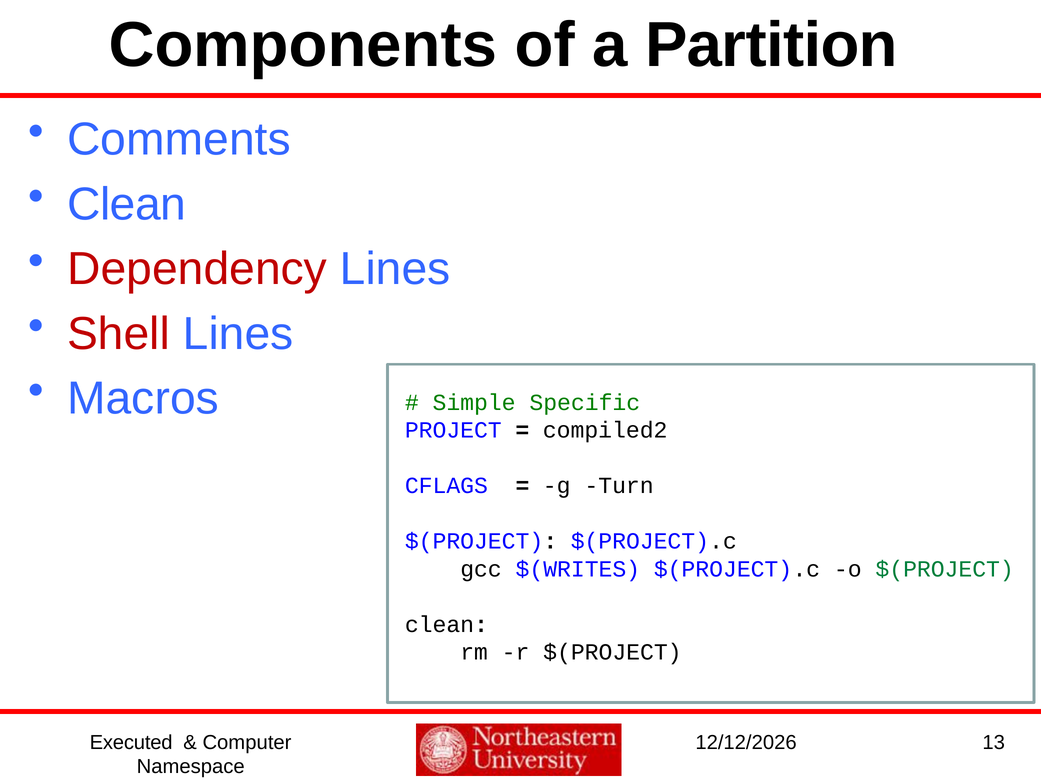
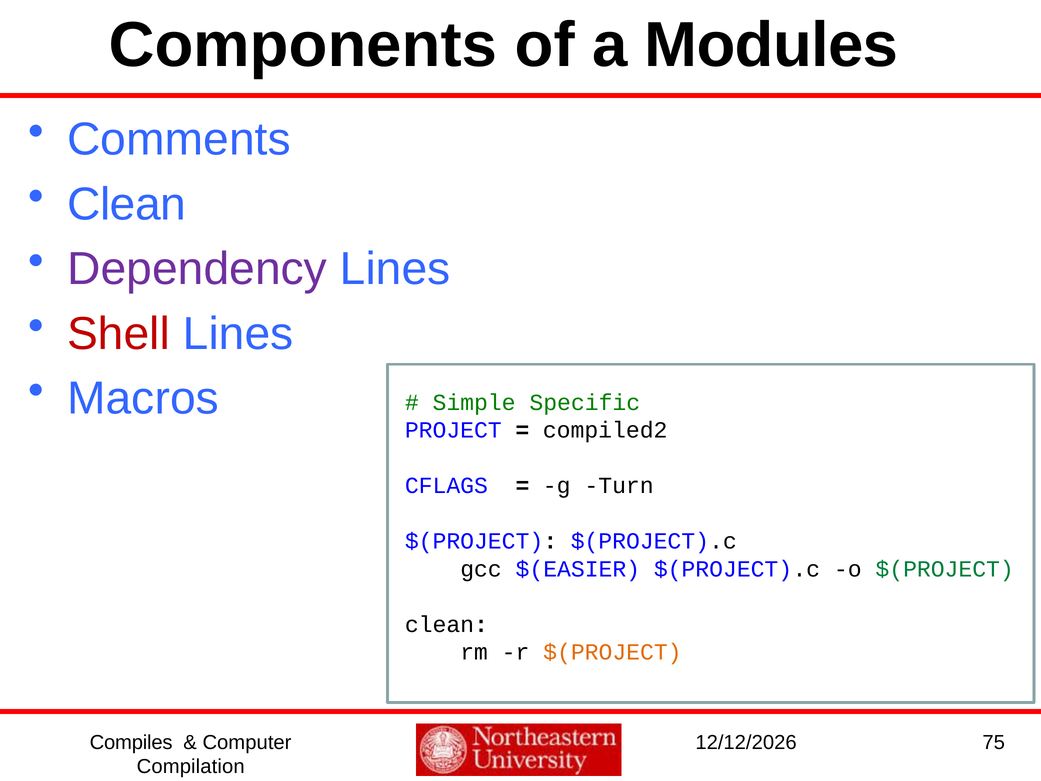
Partition: Partition -> Modules
Dependency colour: red -> purple
$(WRITES: $(WRITES -> $(EASIER
$(PROJECT at (612, 652) colour: black -> orange
Executed: Executed -> Compiles
13: 13 -> 75
Namespace: Namespace -> Compilation
